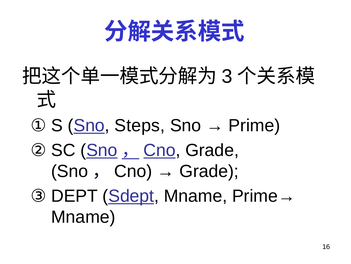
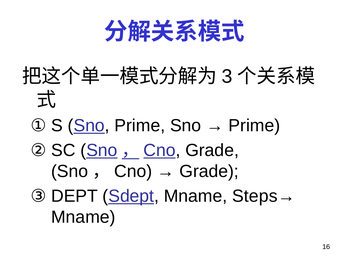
Sno Steps: Steps -> Prime
Prime→: Prime→ -> Steps→
